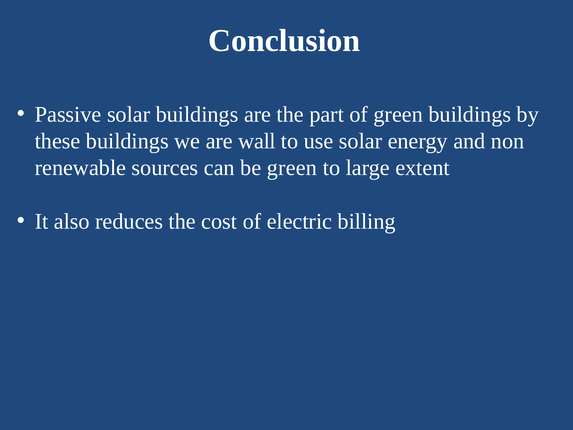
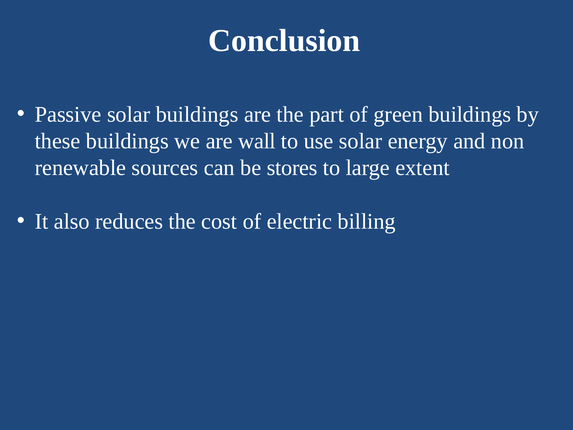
be green: green -> stores
